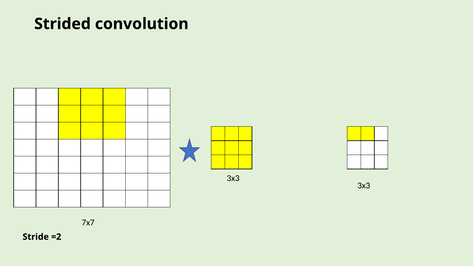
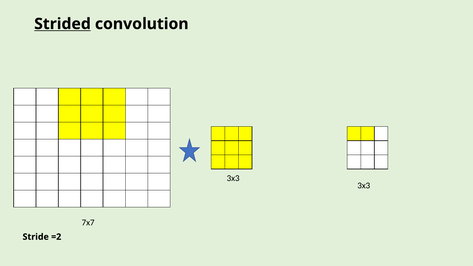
Strided underline: none -> present
